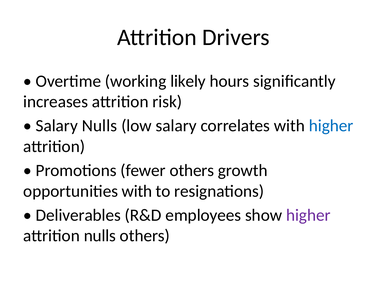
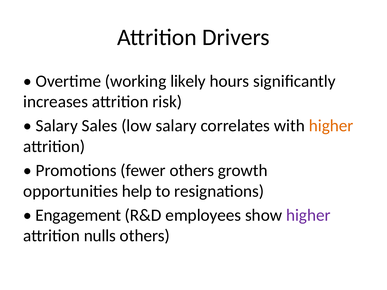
Salary Nulls: Nulls -> Sales
higher at (331, 126) colour: blue -> orange
opportunities with: with -> help
Deliverables: Deliverables -> Engagement
